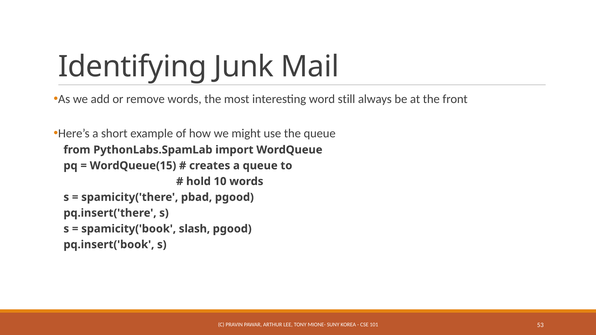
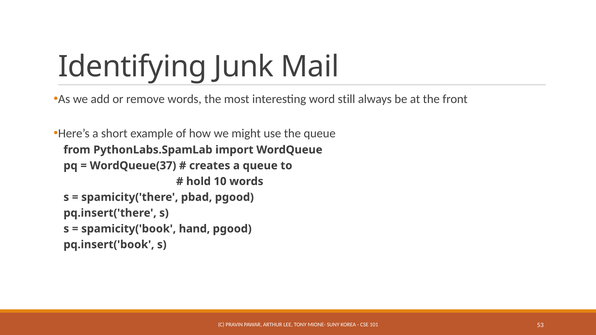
WordQueue(15: WordQueue(15 -> WordQueue(37
slash: slash -> hand
